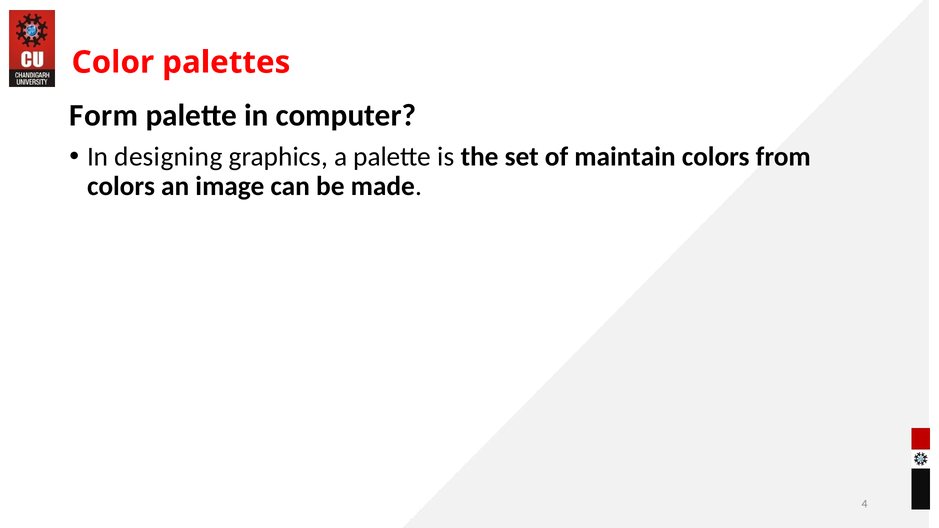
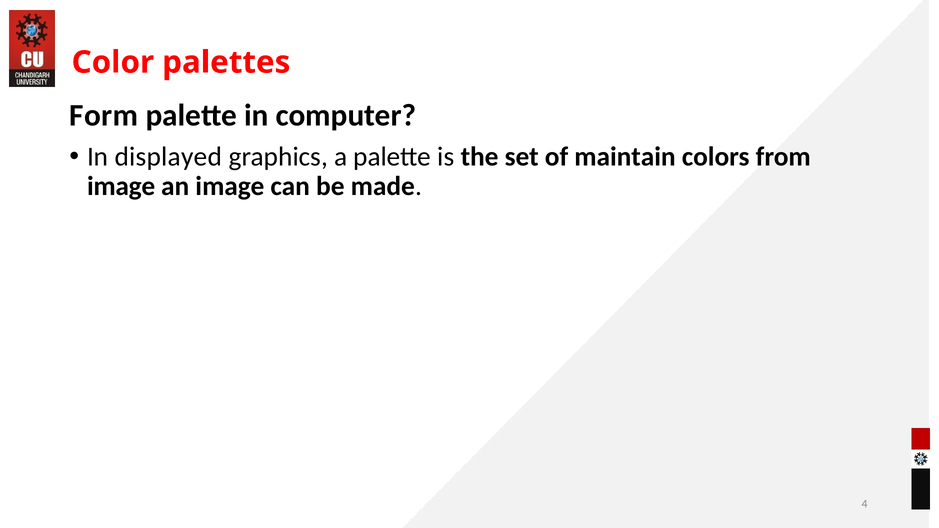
designing: designing -> displayed
colors at (121, 186): colors -> image
